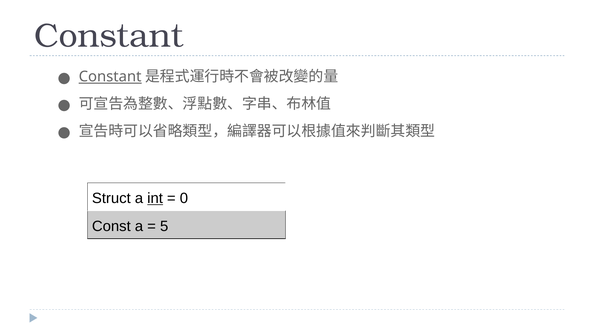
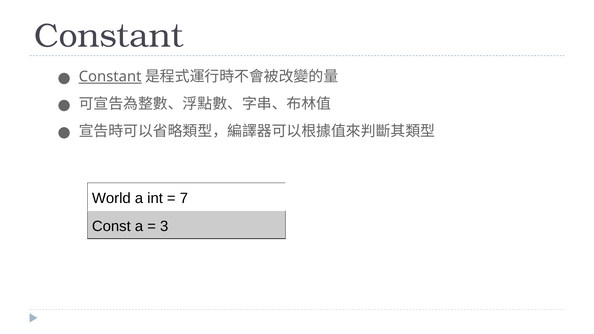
Struct: Struct -> World
int underline: present -> none
0: 0 -> 7
5: 5 -> 3
